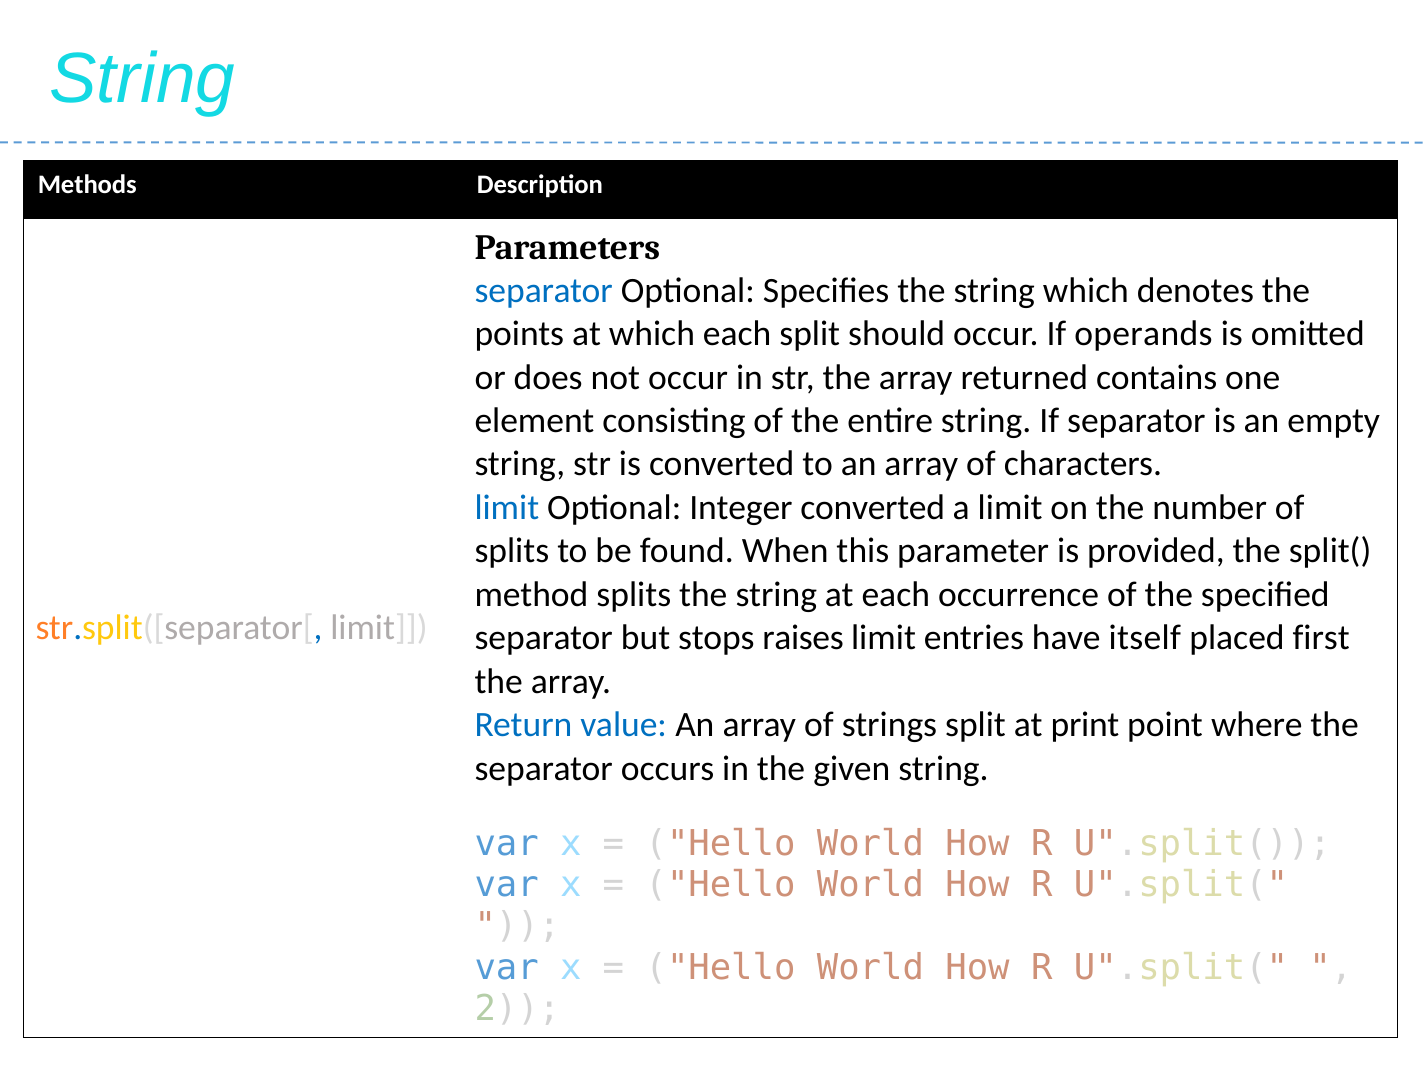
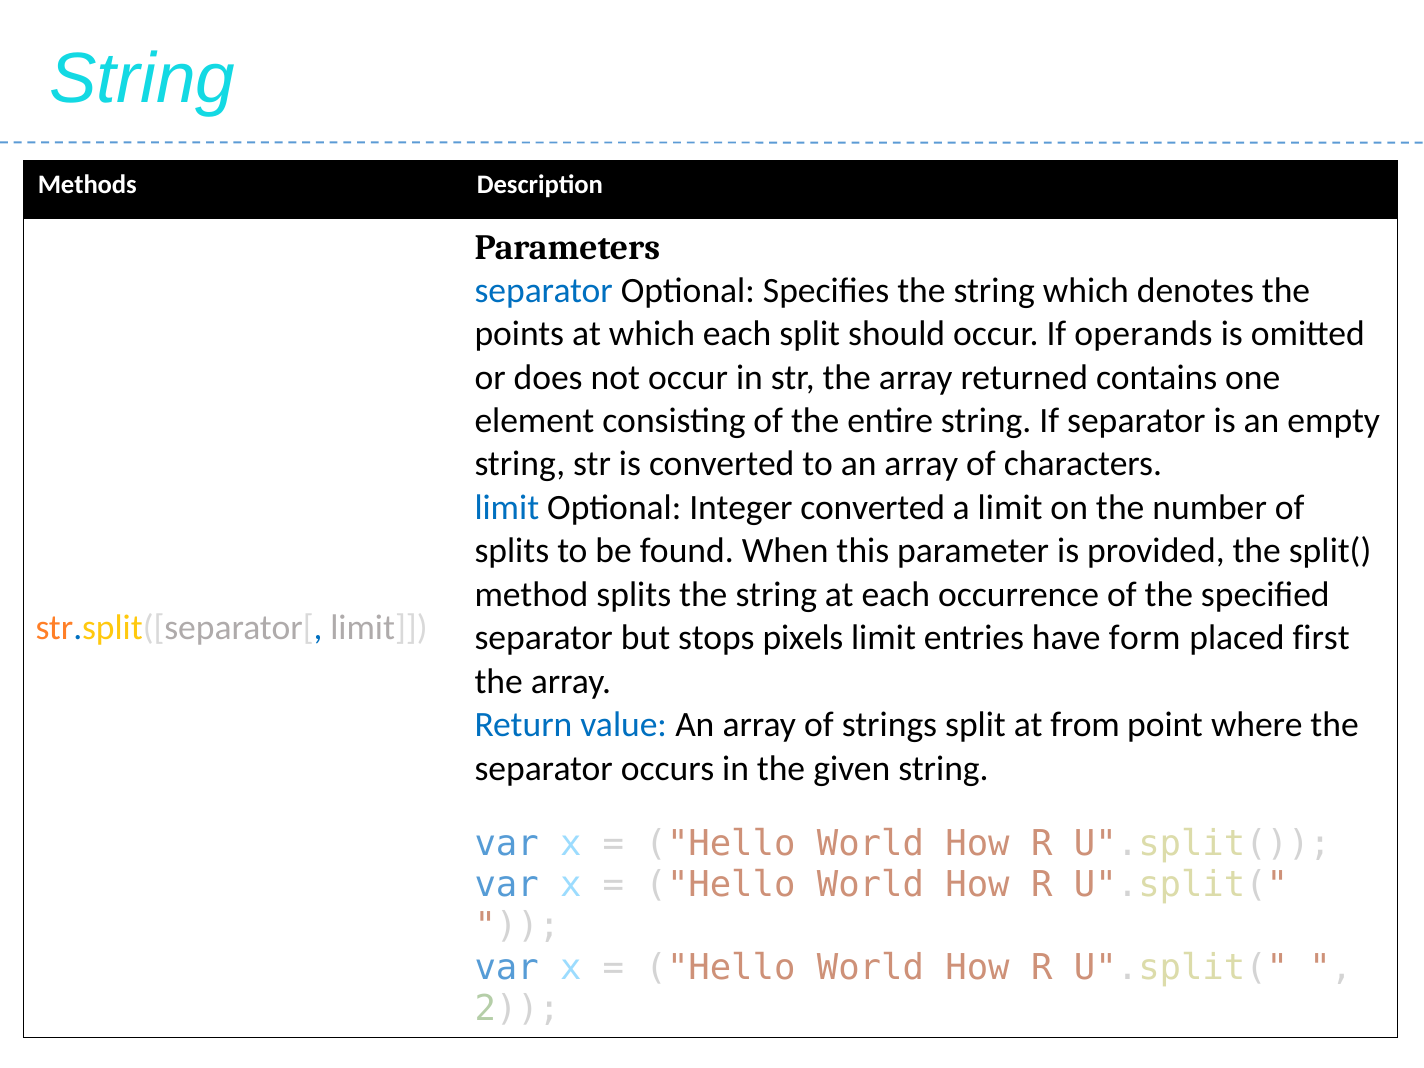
raises: raises -> pixels
itself: itself -> form
print: print -> from
